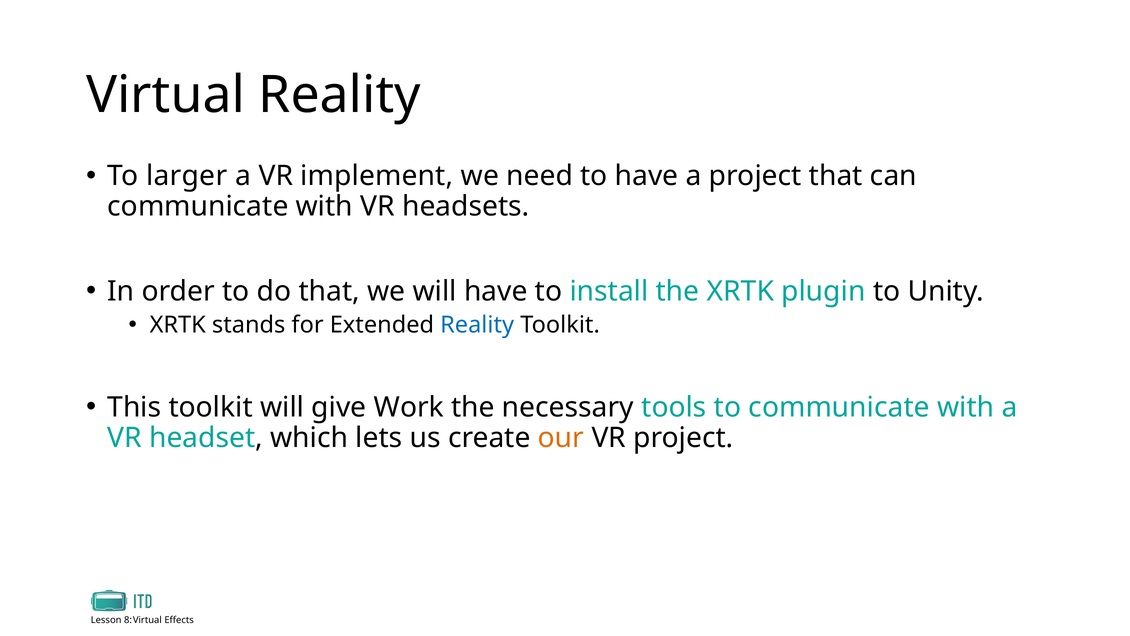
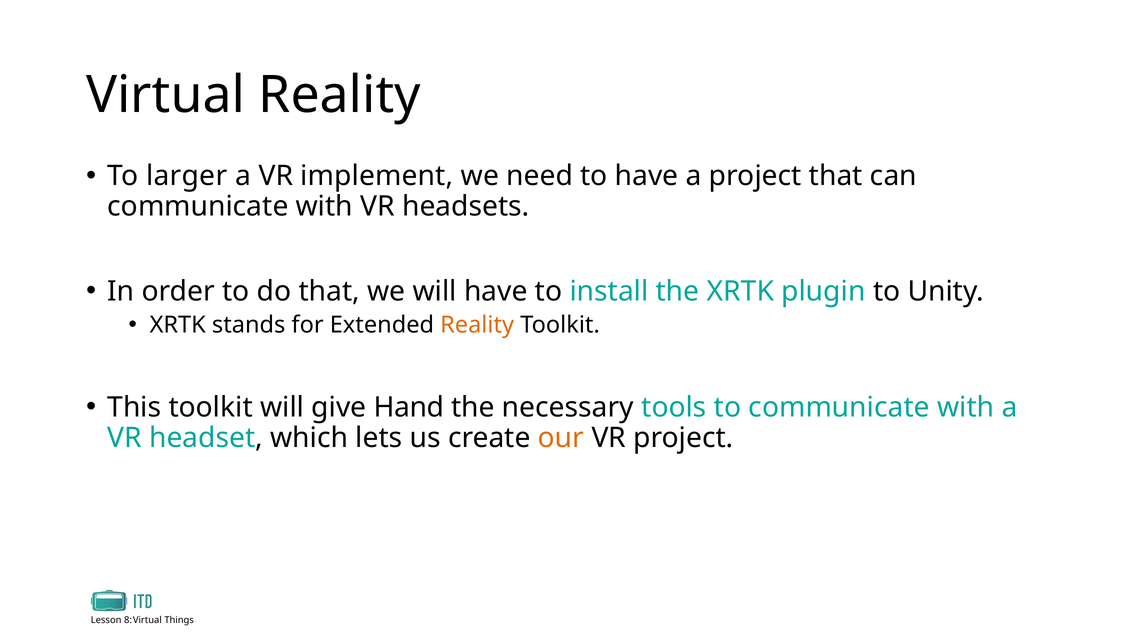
Reality at (477, 325) colour: blue -> orange
Work: Work -> Hand
Effects: Effects -> Things
